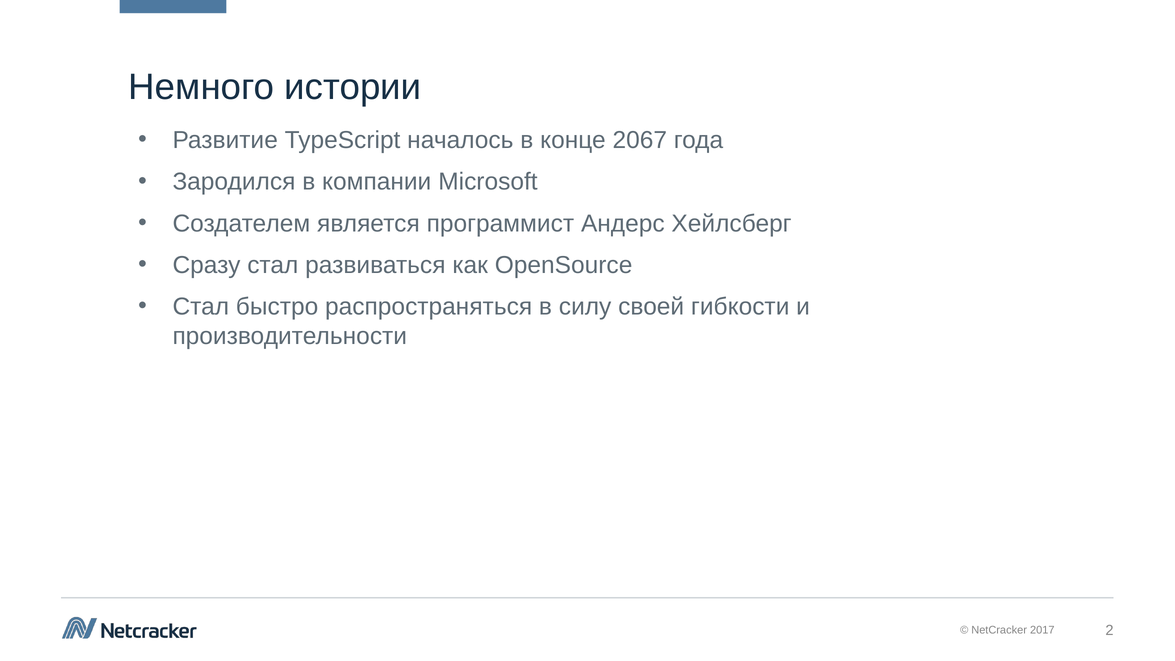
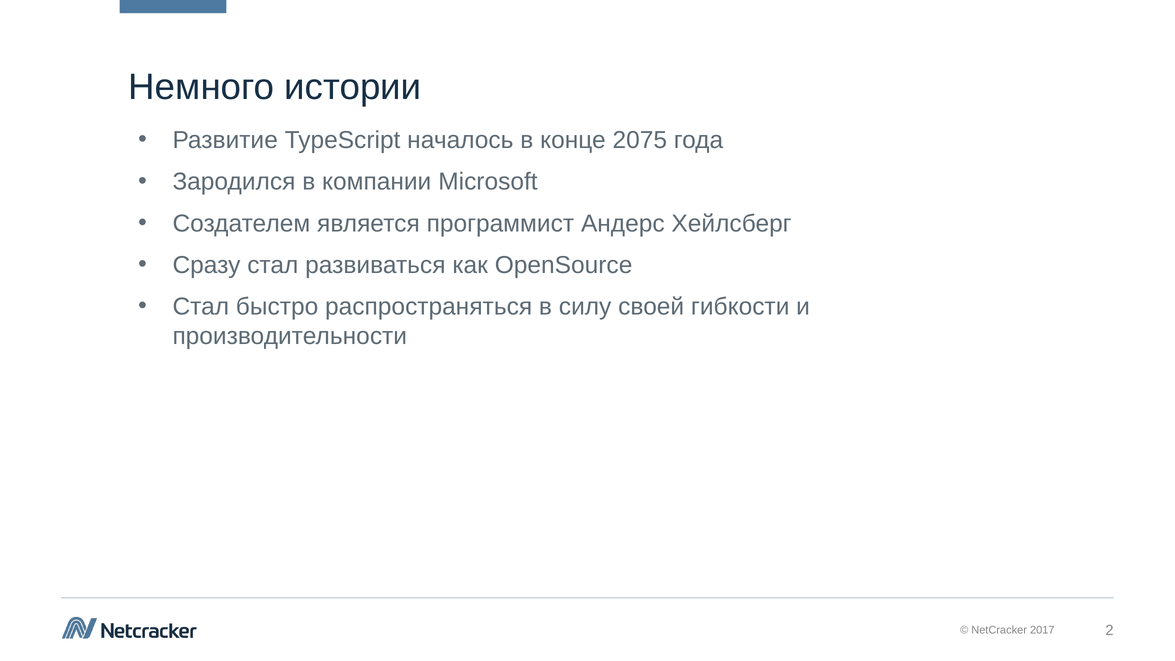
2067: 2067 -> 2075
